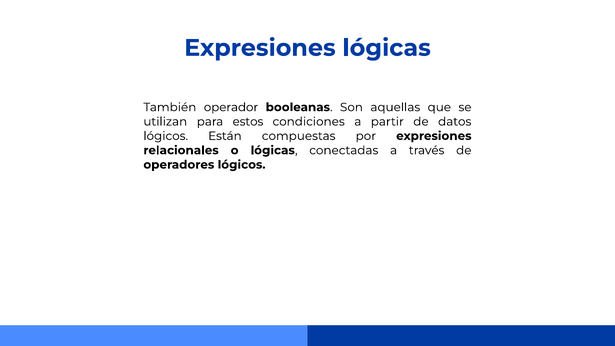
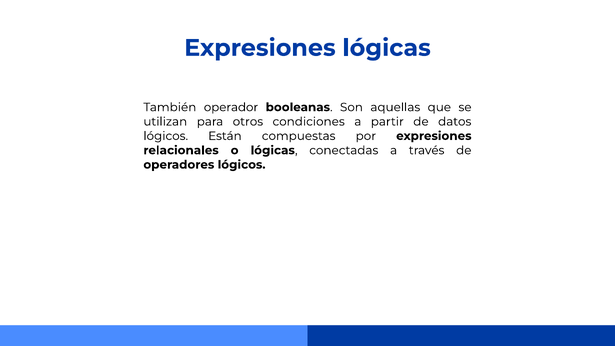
estos: estos -> otros
